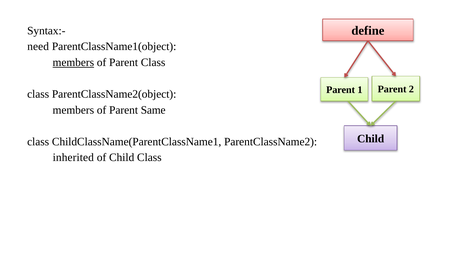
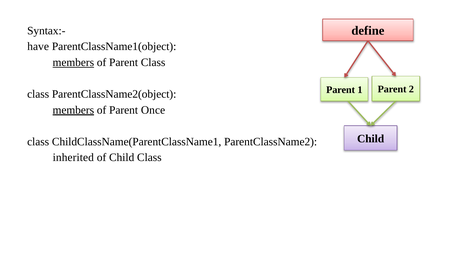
need: need -> have
members at (73, 110) underline: none -> present
Same: Same -> Once
